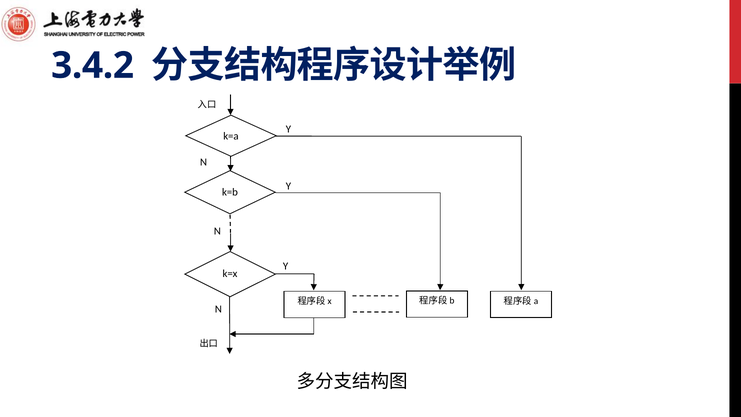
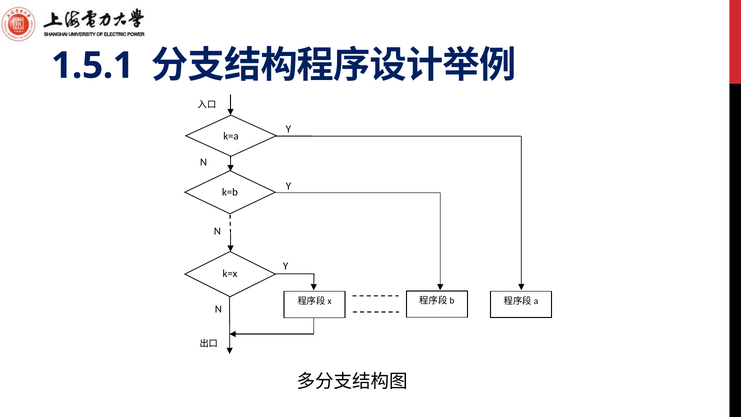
3.4.2: 3.4.2 -> 1.5.1
